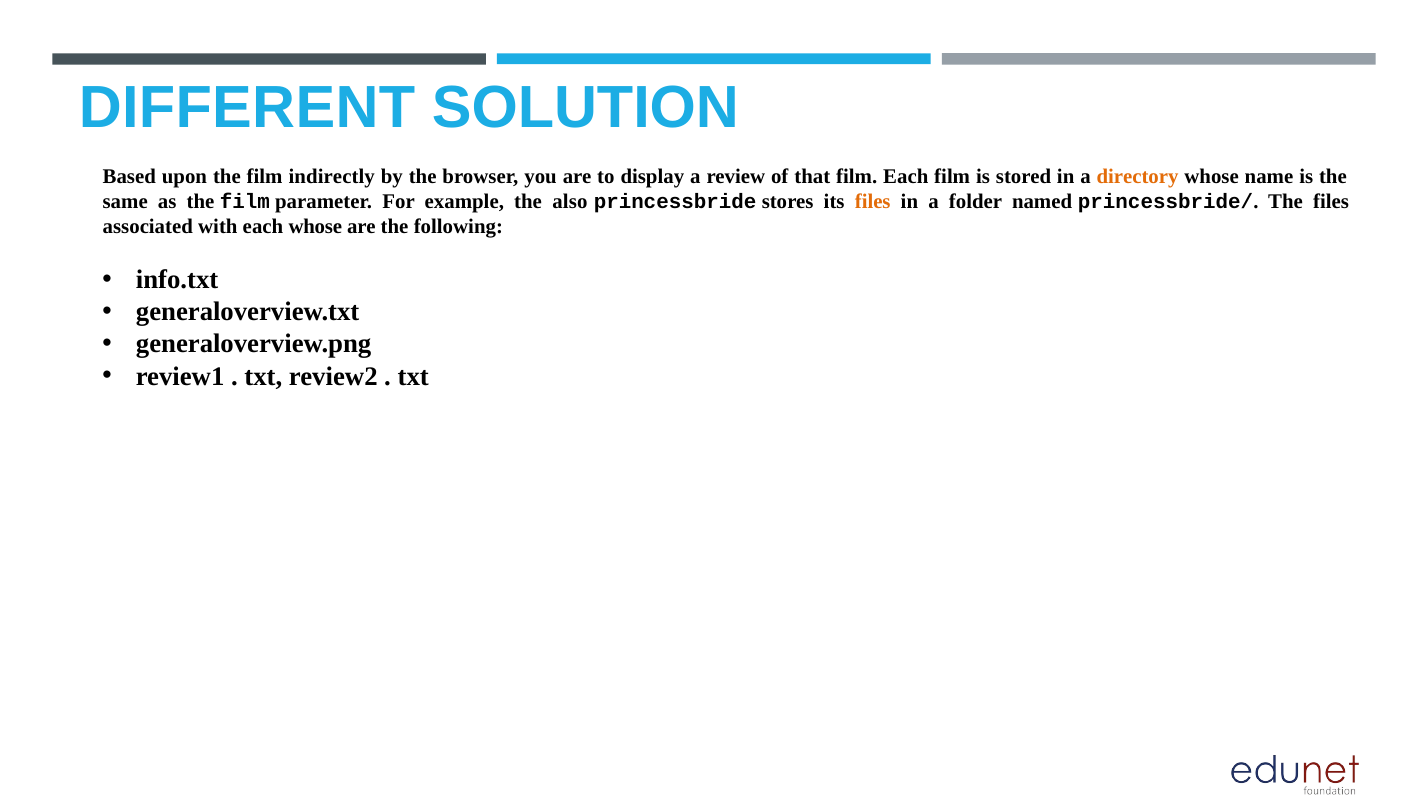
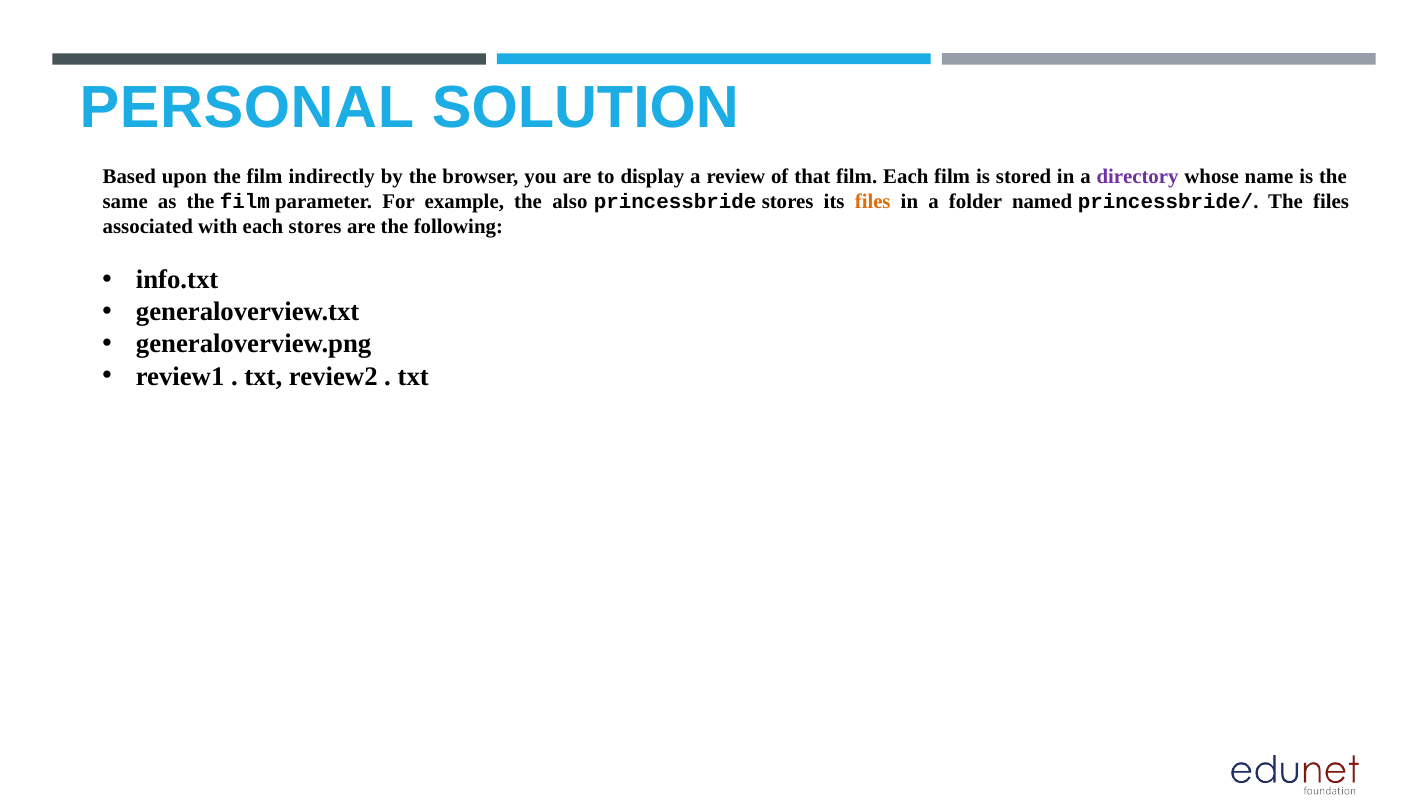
DIFFERENT: DIFFERENT -> PERSONAL
directory colour: orange -> purple
each whose: whose -> stores
